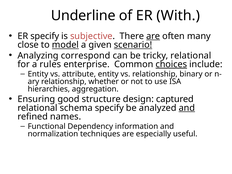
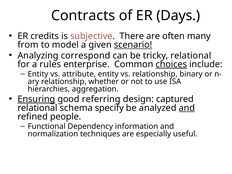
Underline: Underline -> Contracts
With: With -> Days
ER specify: specify -> credits
are at (153, 36) underline: present -> none
close: close -> from
model underline: present -> none
Ensuring underline: none -> present
structure: structure -> referring
names: names -> people
